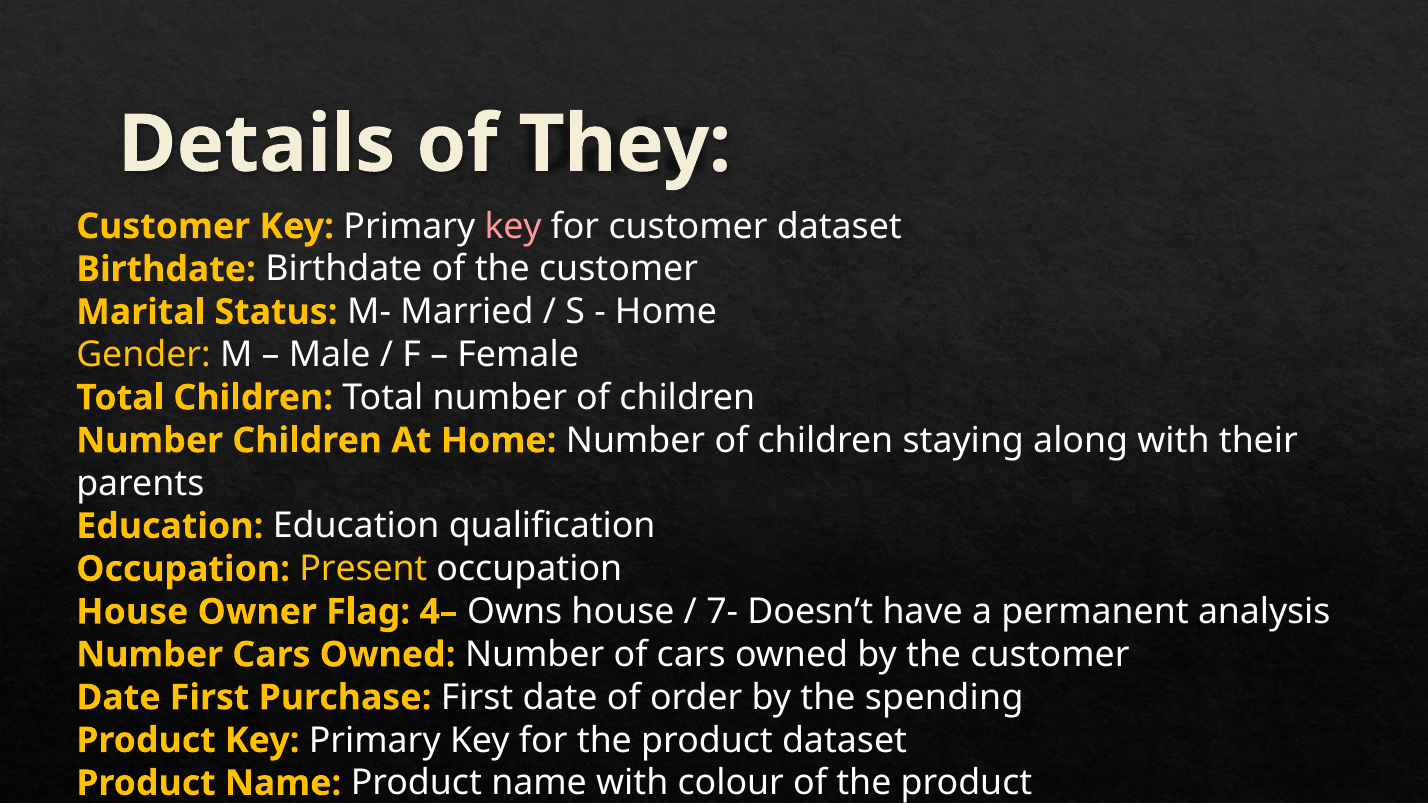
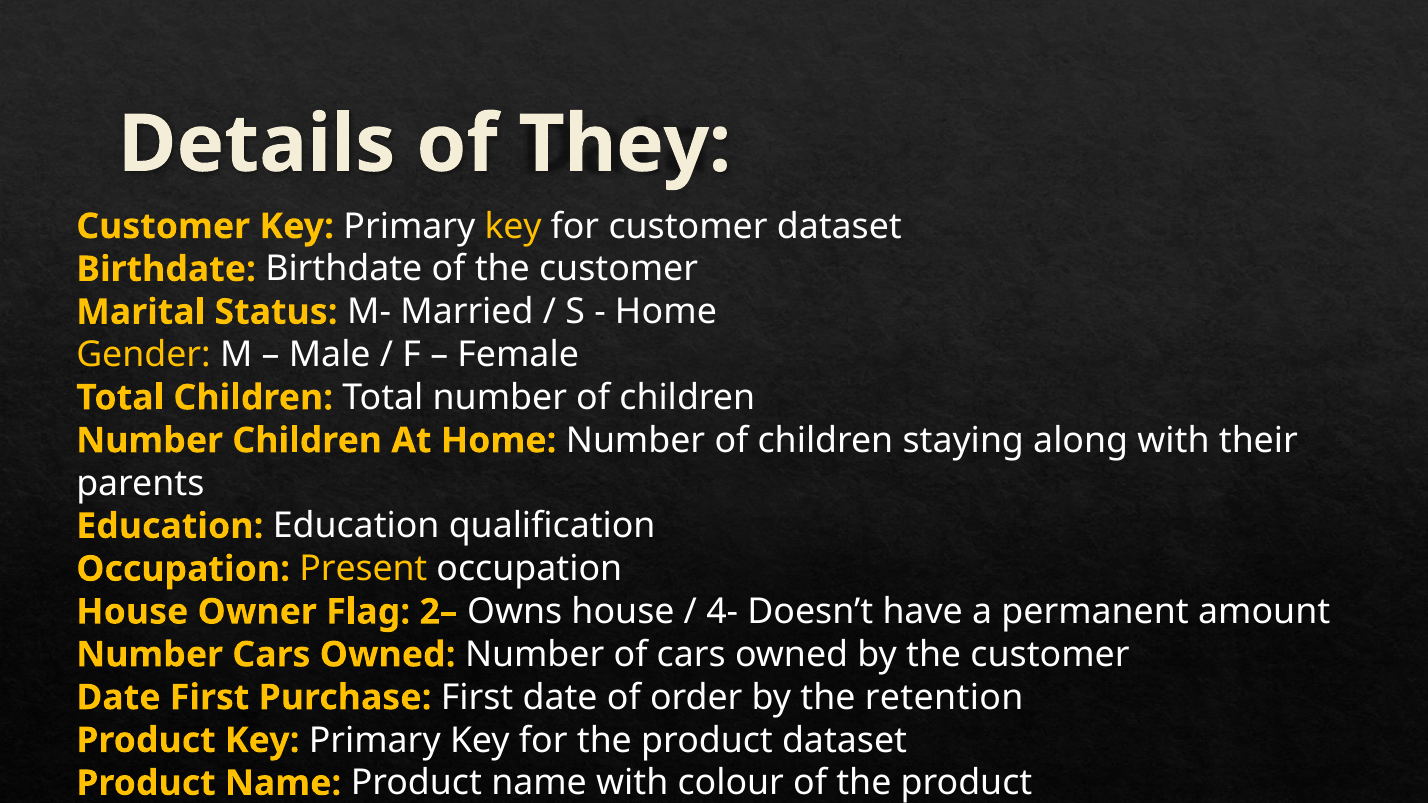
key at (513, 226) colour: pink -> yellow
4–: 4– -> 2–
7-: 7- -> 4-
analysis: analysis -> amount
spending: spending -> retention
